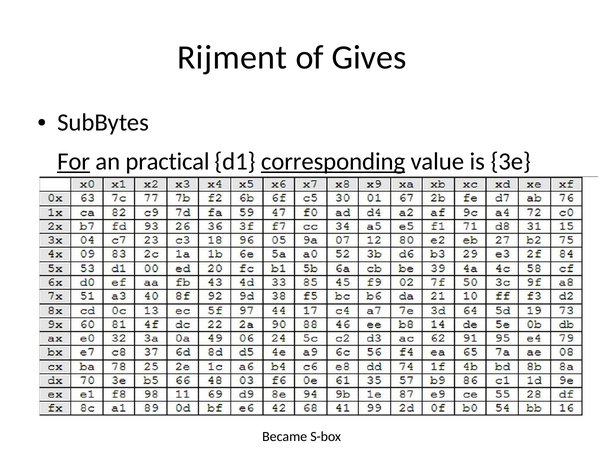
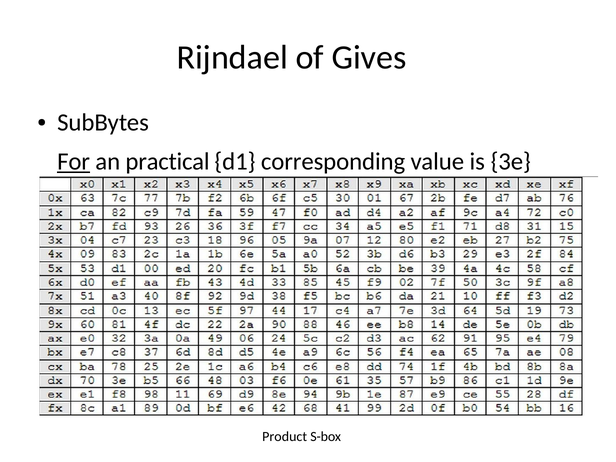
Rijment: Rijment -> Rijndael
corresponding underline: present -> none
Became: Became -> Product
